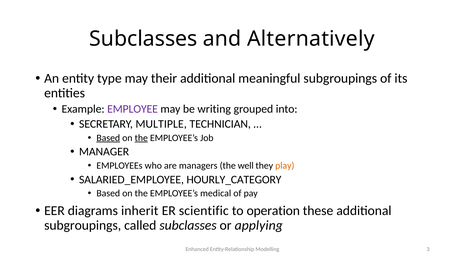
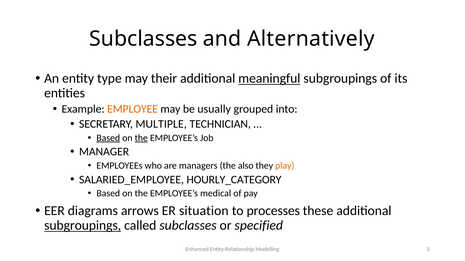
meaningful underline: none -> present
EMPLOYEE colour: purple -> orange
writing: writing -> usually
well: well -> also
inherit: inherit -> arrows
scientific: scientific -> situation
operation: operation -> processes
subgroupings at (83, 226) underline: none -> present
applying: applying -> specified
